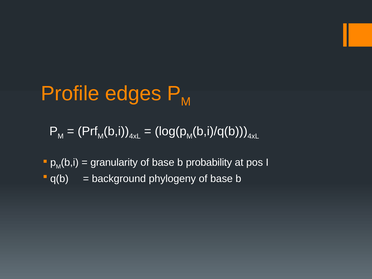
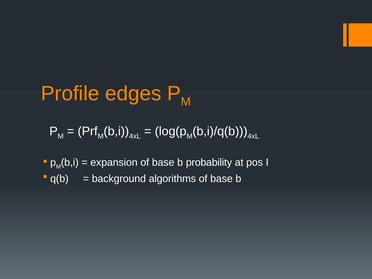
granularity: granularity -> expansion
phylogeny: phylogeny -> algorithms
